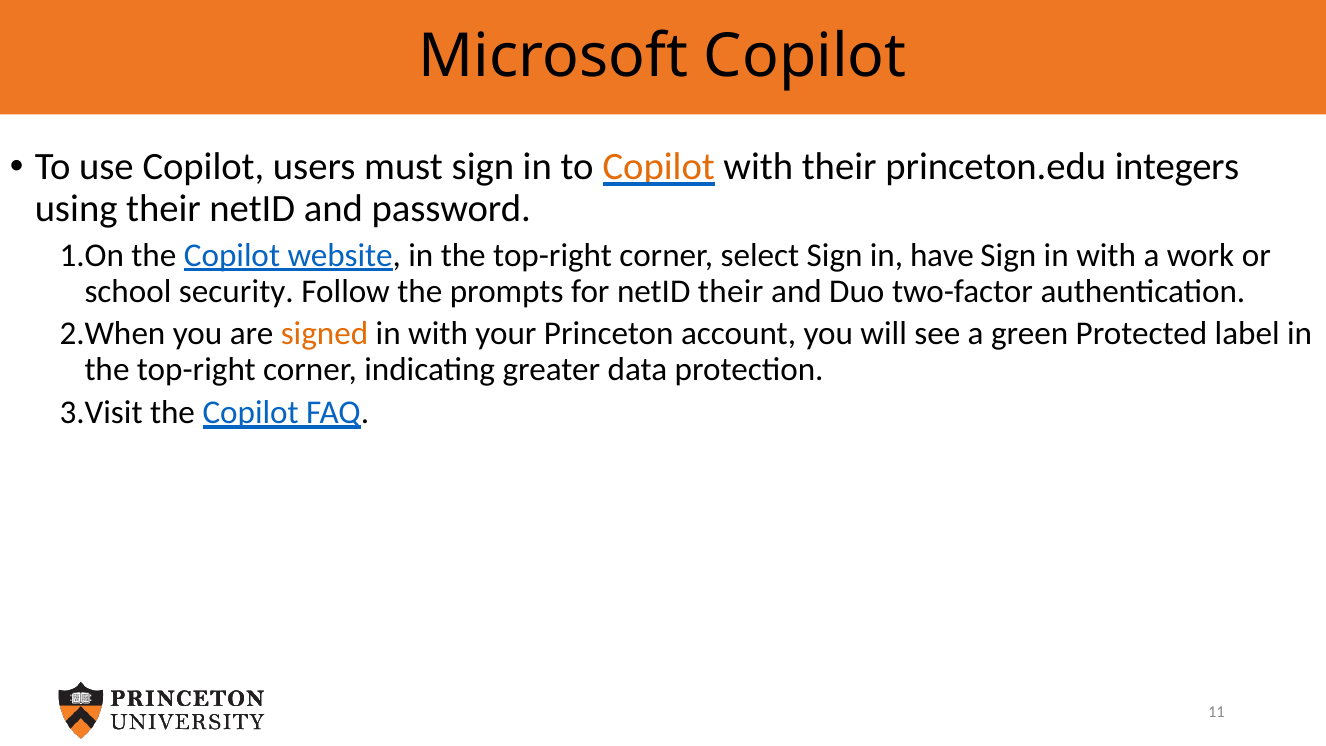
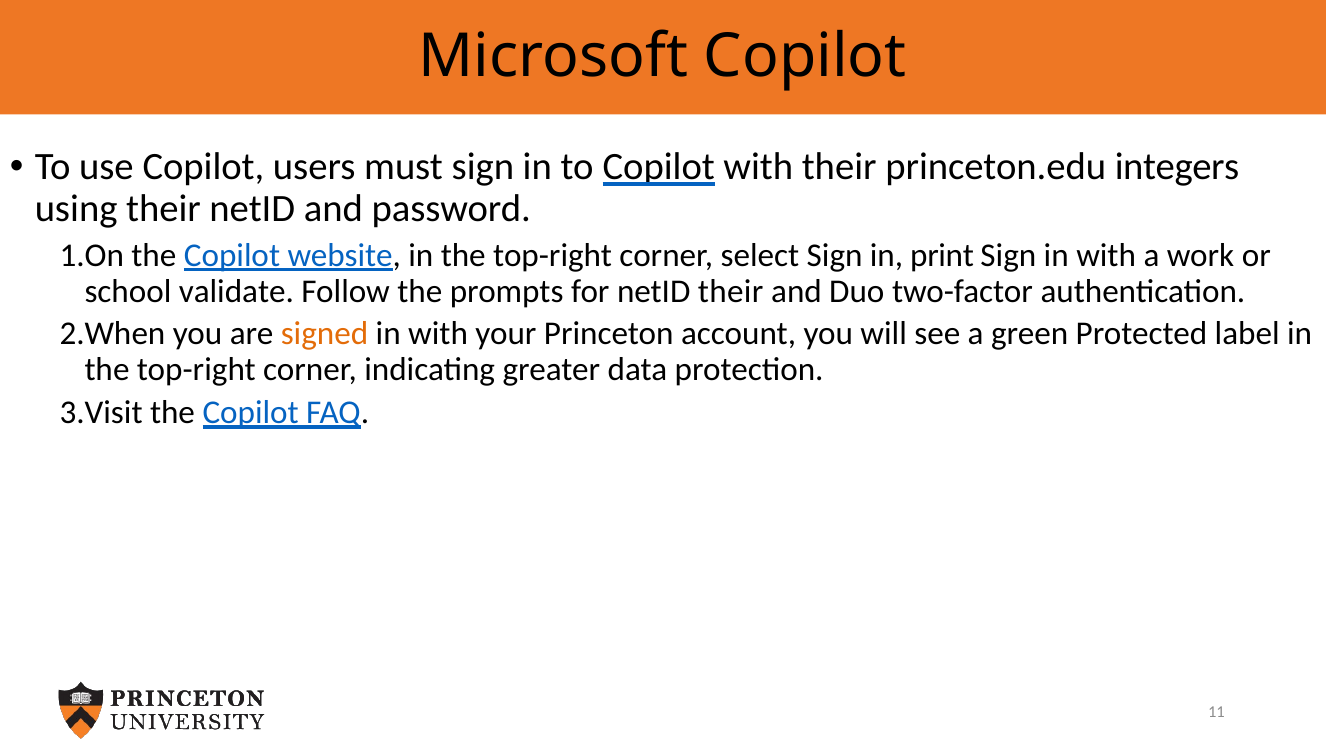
Copilot at (659, 167) colour: orange -> black
have: have -> print
security: security -> validate
